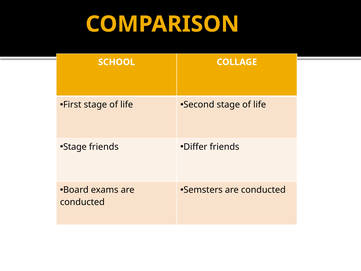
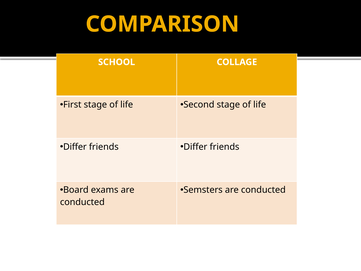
Stage at (75, 147): Stage -> Differ
